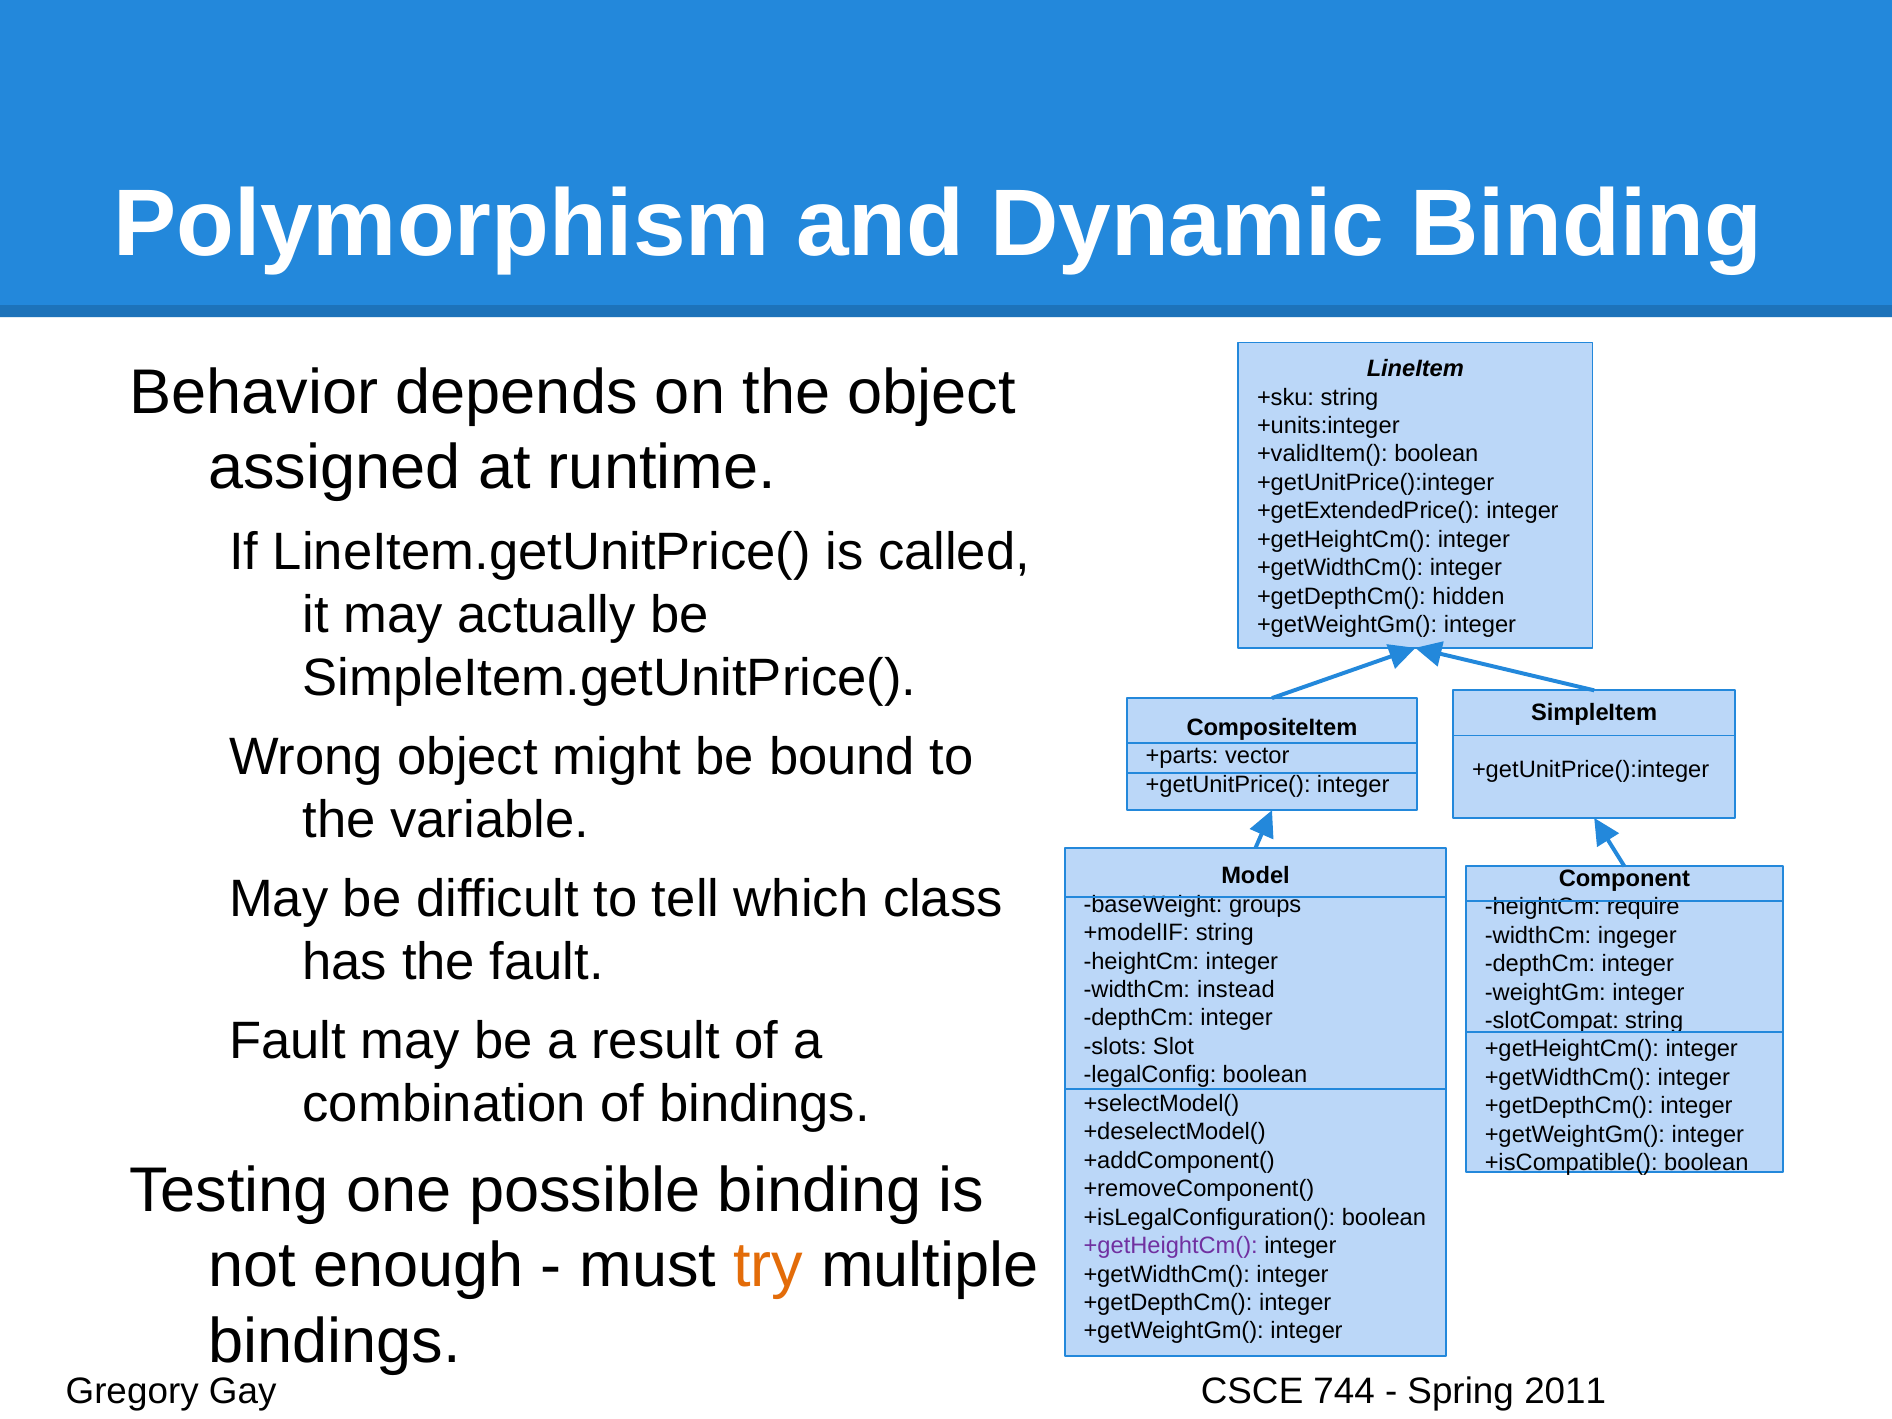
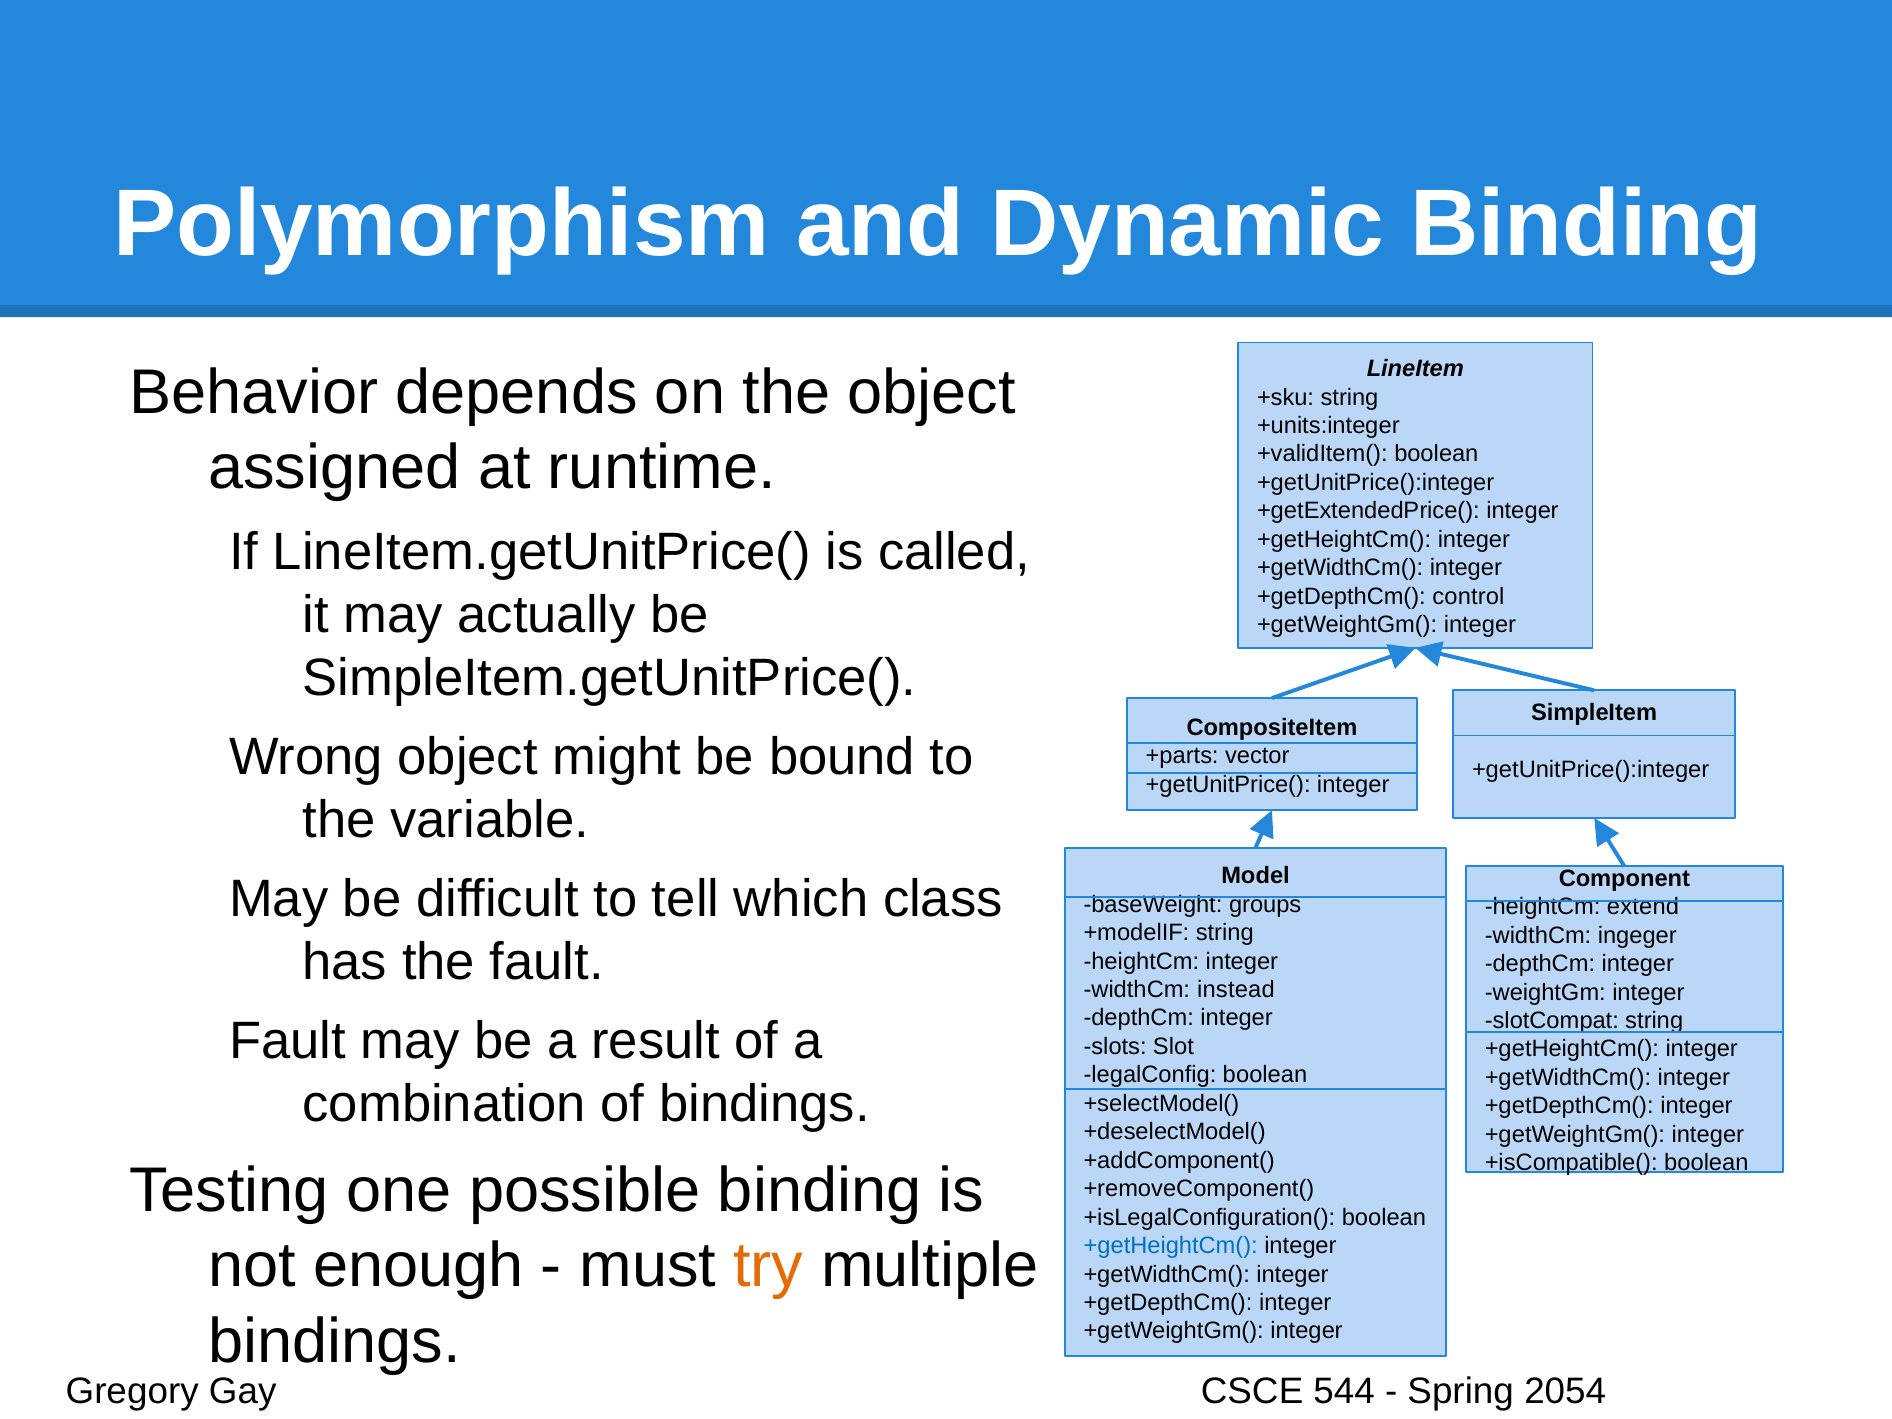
hidden: hidden -> control
require: require -> extend
+getHeightCm( at (1171, 1246) colour: purple -> blue
744: 744 -> 544
2011: 2011 -> 2054
